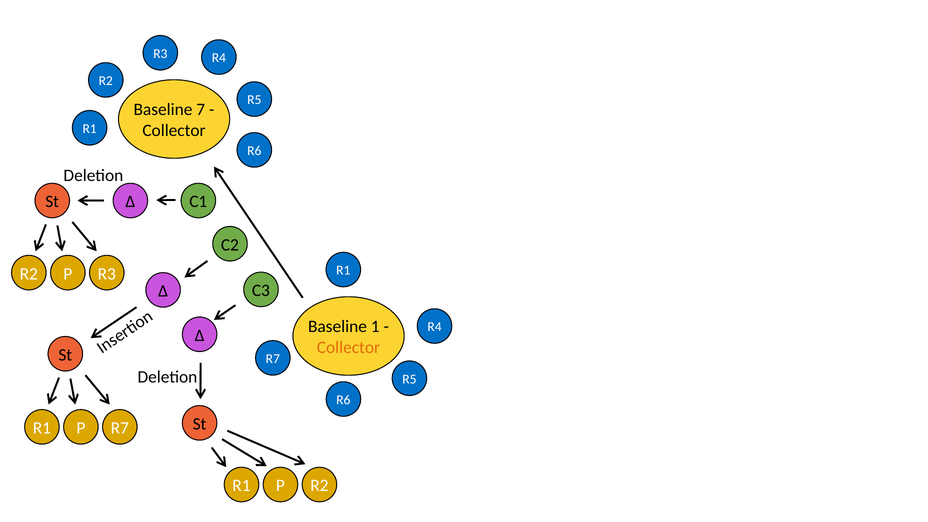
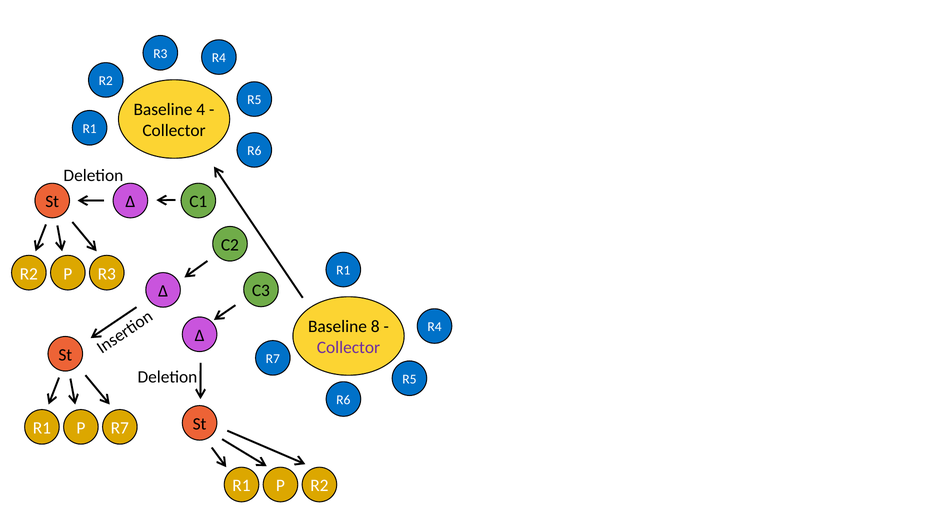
7: 7 -> 4
1: 1 -> 8
Collector at (348, 348) colour: orange -> purple
